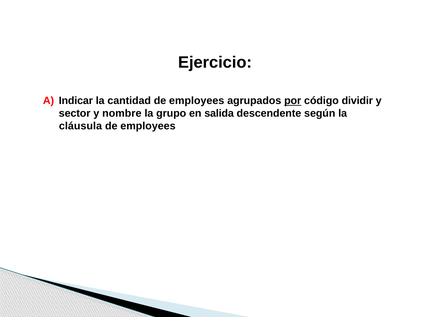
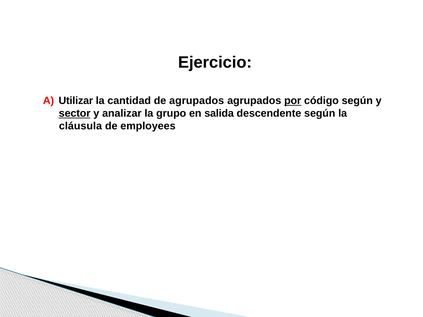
Indicar: Indicar -> Utilizar
cantidad de employees: employees -> agrupados
código dividir: dividir -> según
sector underline: none -> present
nombre: nombre -> analizar
